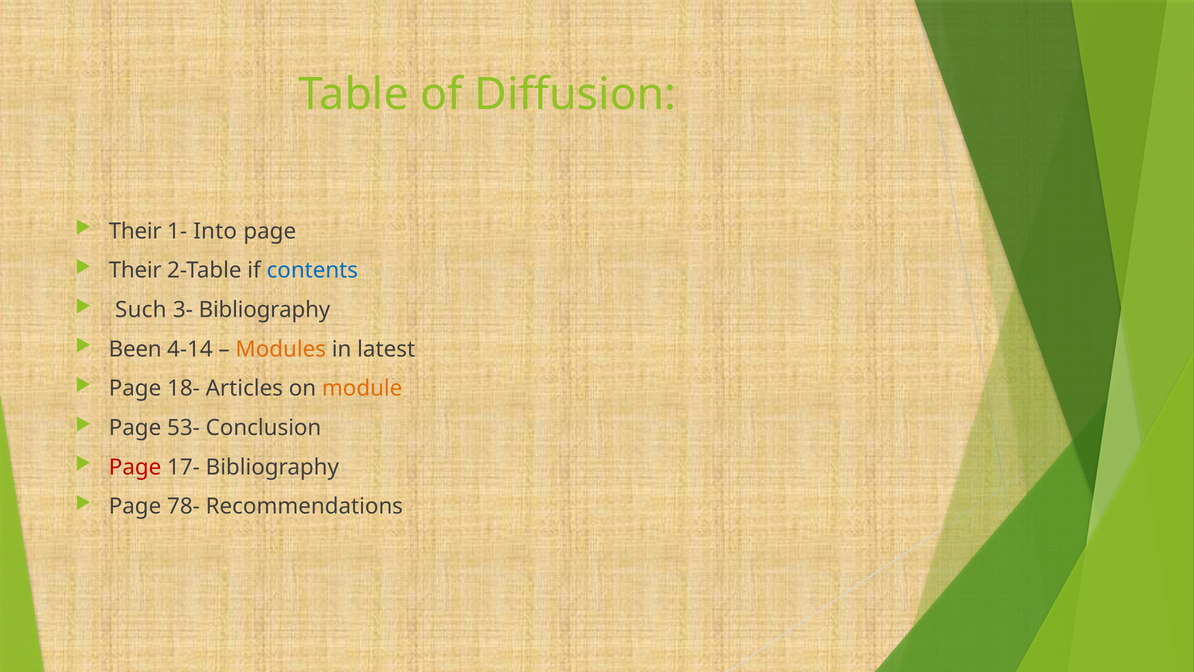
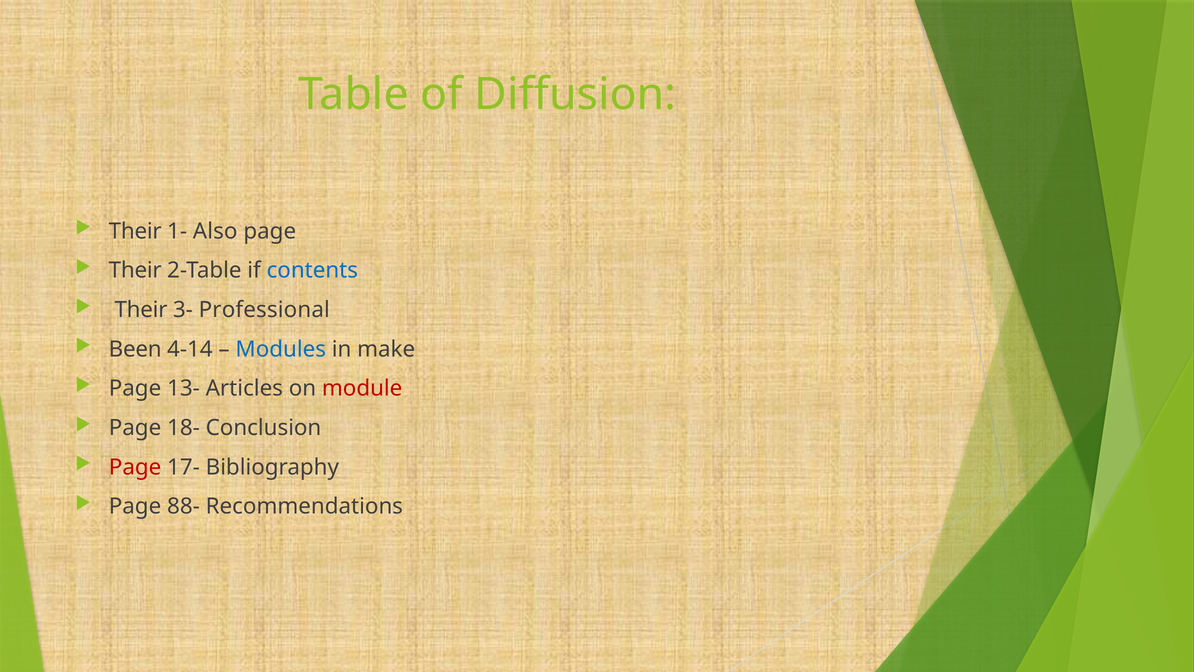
Into: Into -> Also
Such at (141, 310): Such -> Their
3- Bibliography: Bibliography -> Professional
Modules colour: orange -> blue
latest: latest -> make
18-: 18- -> 13-
module colour: orange -> red
53-: 53- -> 18-
78-: 78- -> 88-
